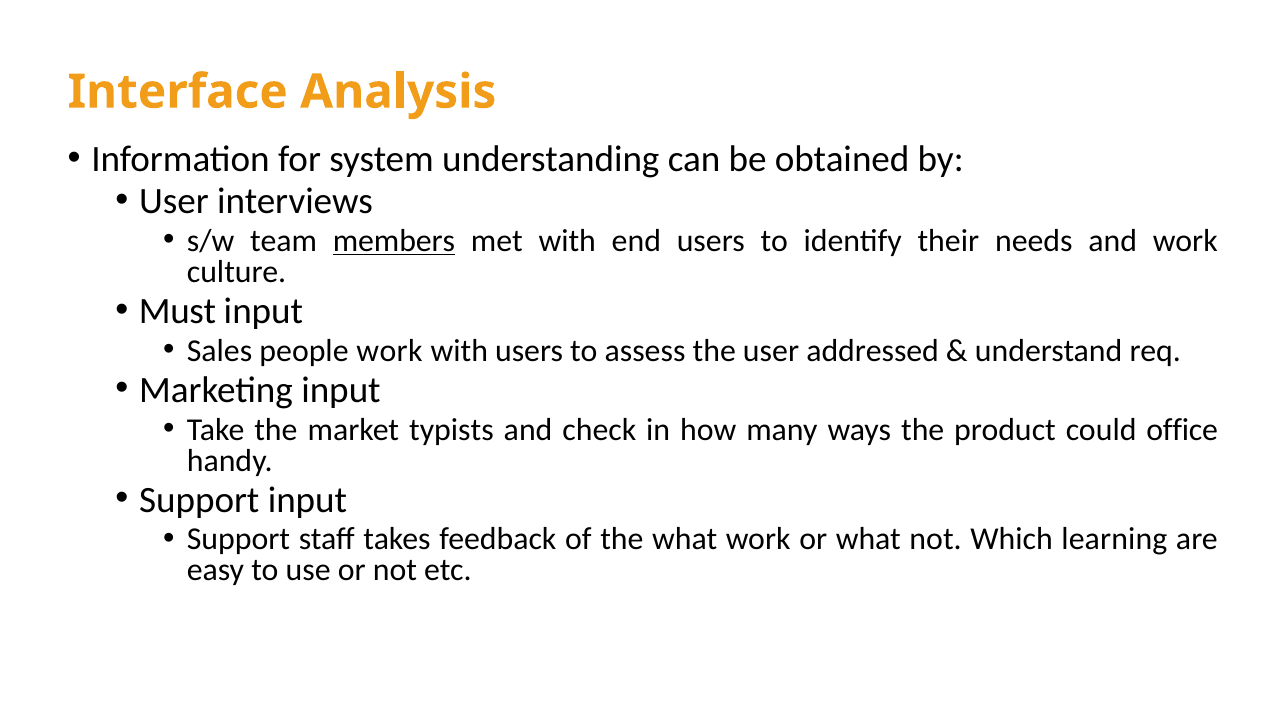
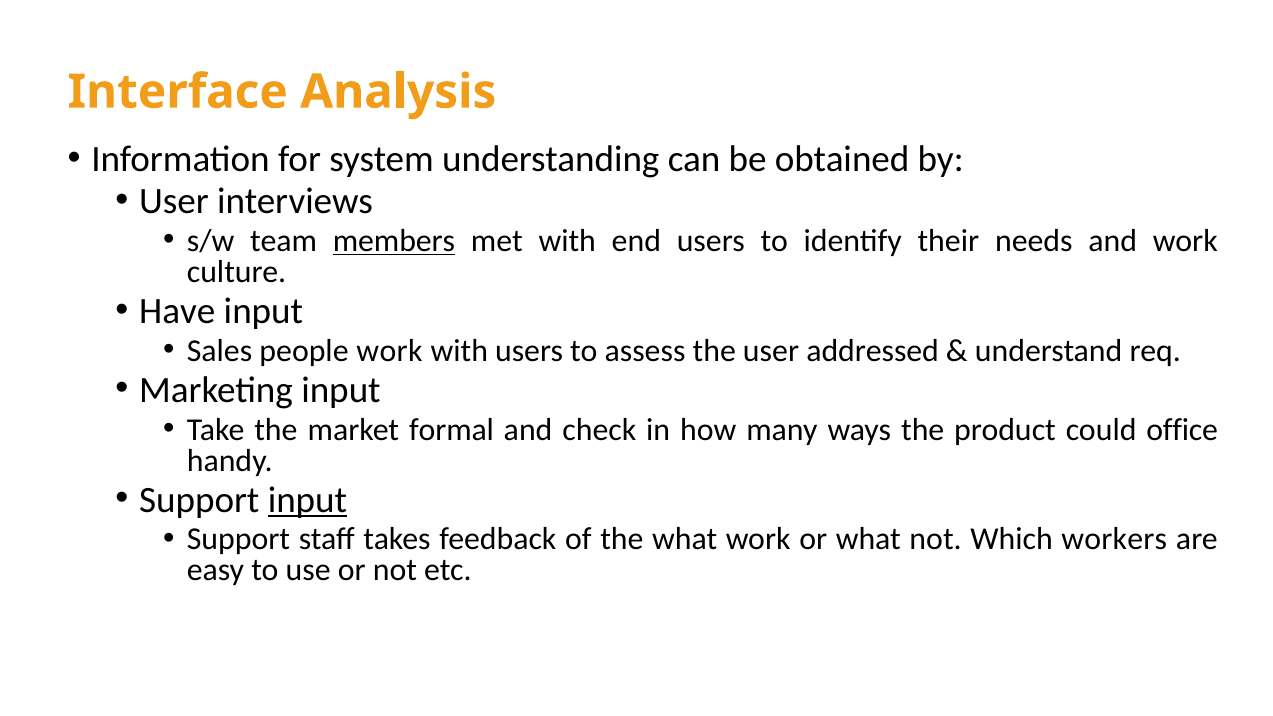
Must: Must -> Have
typists: typists -> formal
input at (307, 500) underline: none -> present
learning: learning -> workers
